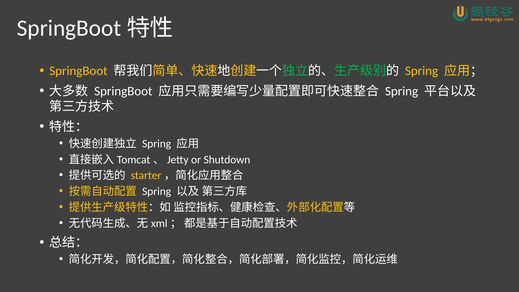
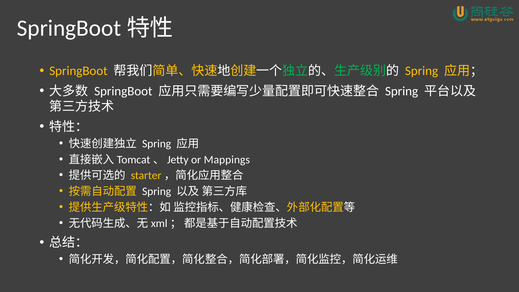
Shutdown: Shutdown -> Mappings
